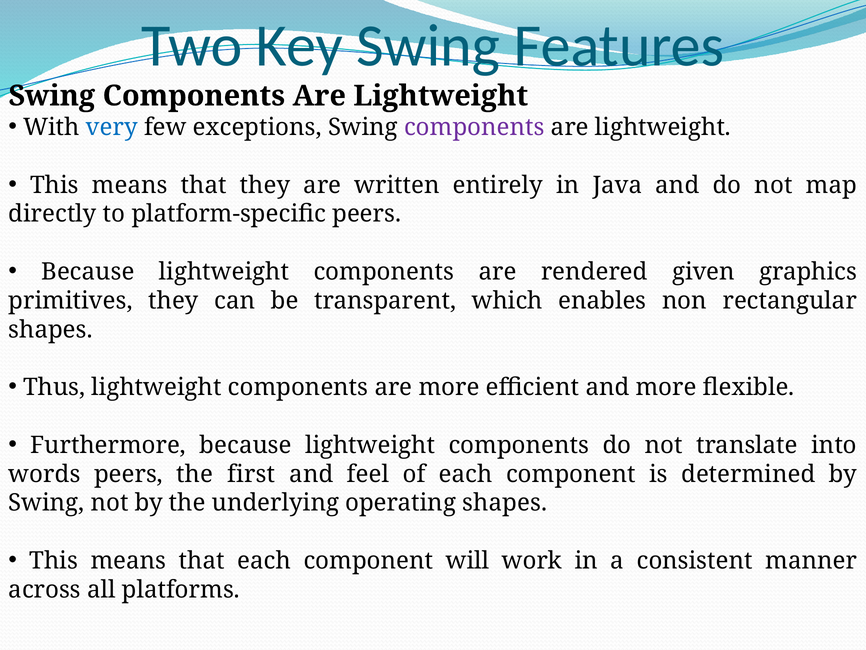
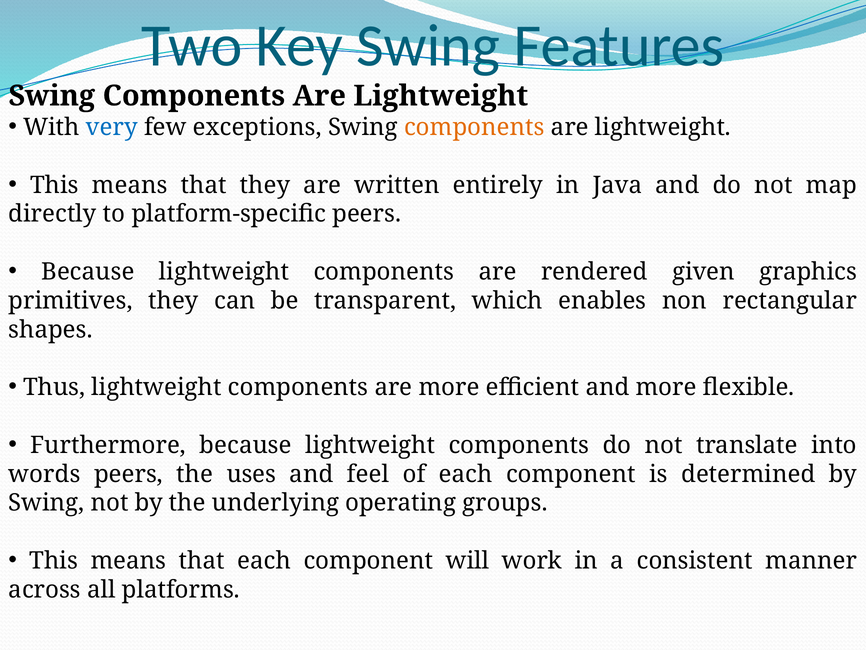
components at (474, 127) colour: purple -> orange
first: first -> uses
operating shapes: shapes -> groups
